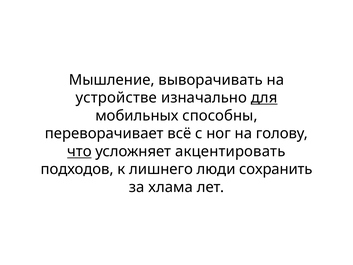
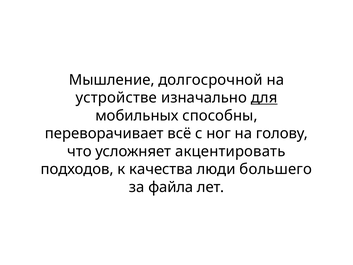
выворачивать: выворачивать -> долгосрочной
что underline: present -> none
лишнего: лишнего -> качества
сохранить: сохранить -> большего
хлама: хлама -> файла
